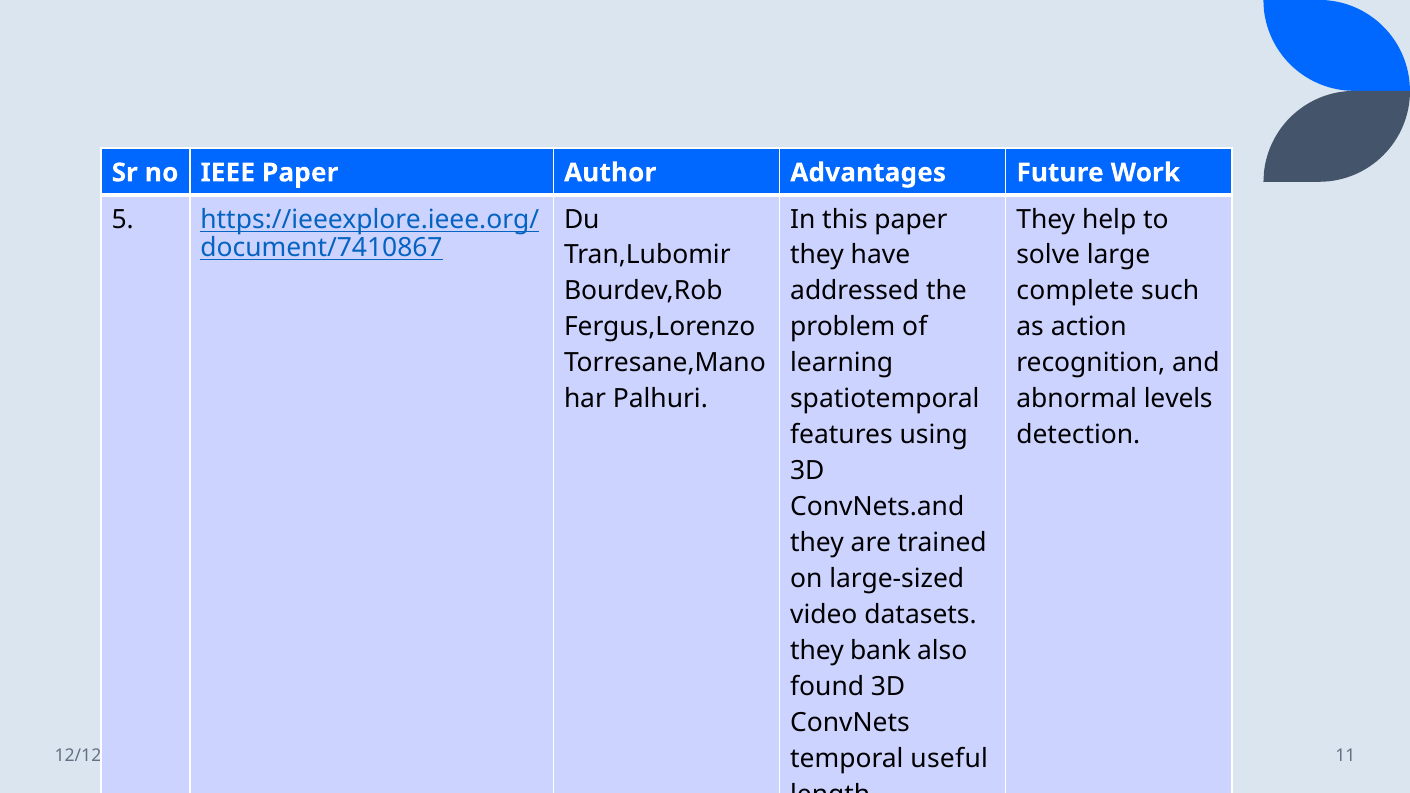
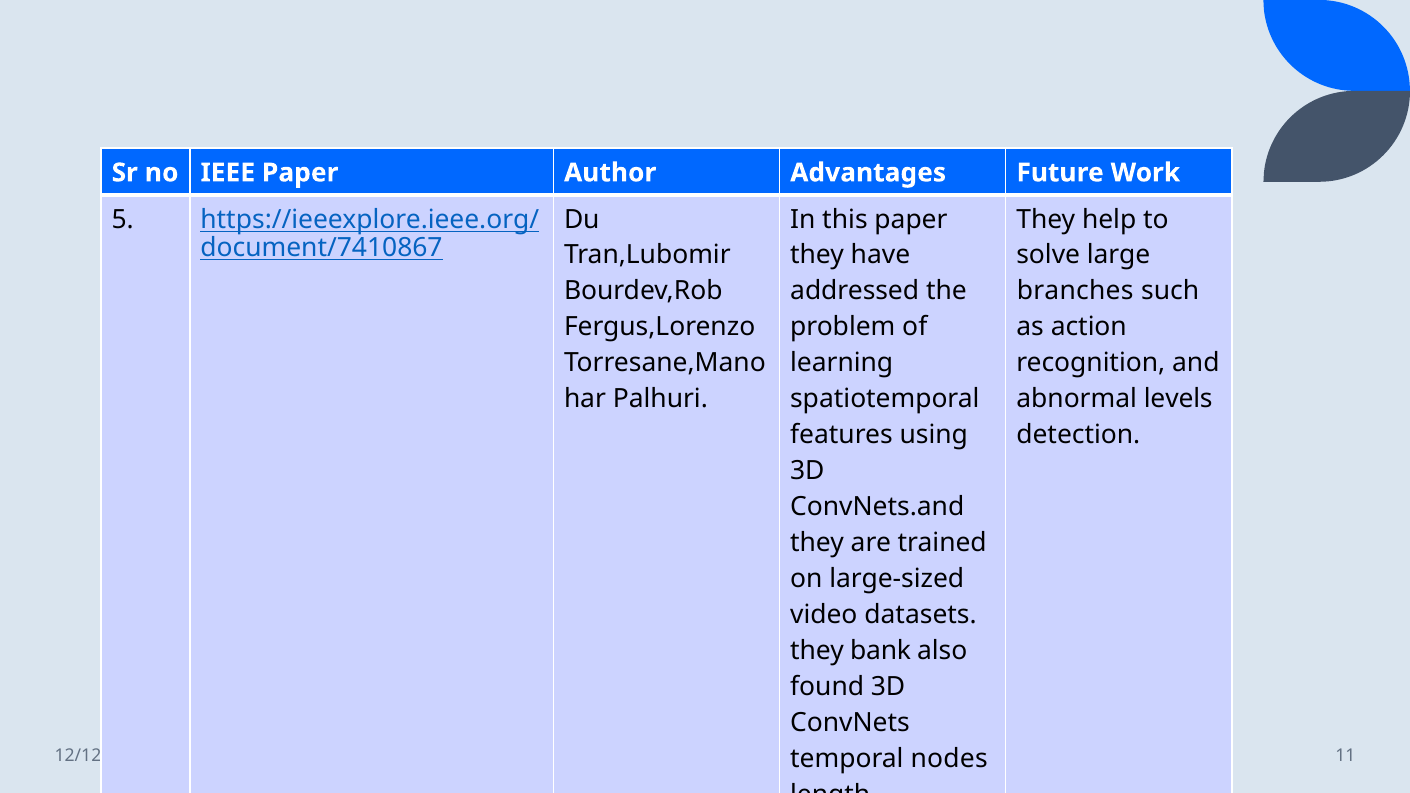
complete: complete -> branches
useful: useful -> nodes
